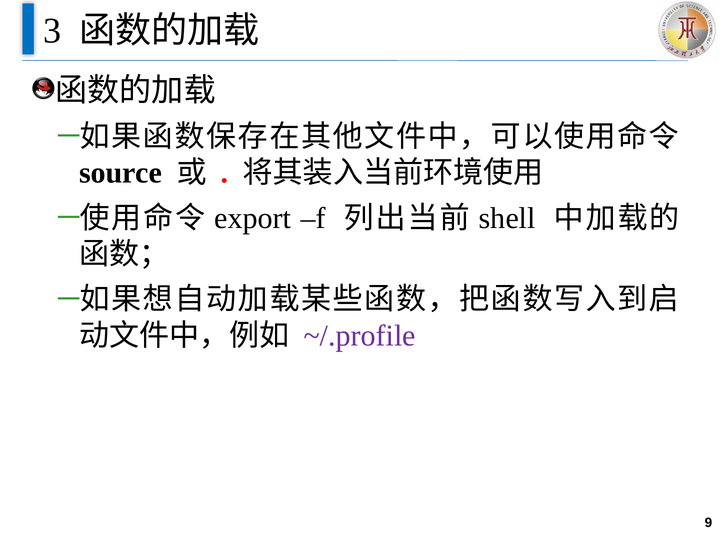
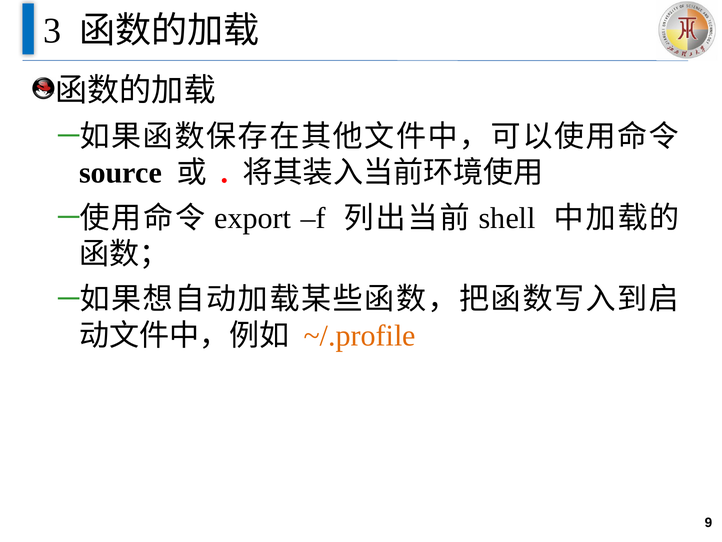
~/.profile colour: purple -> orange
